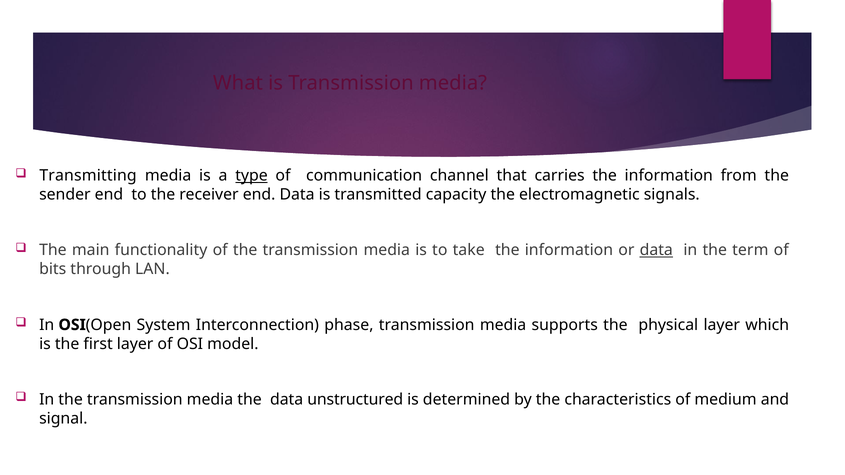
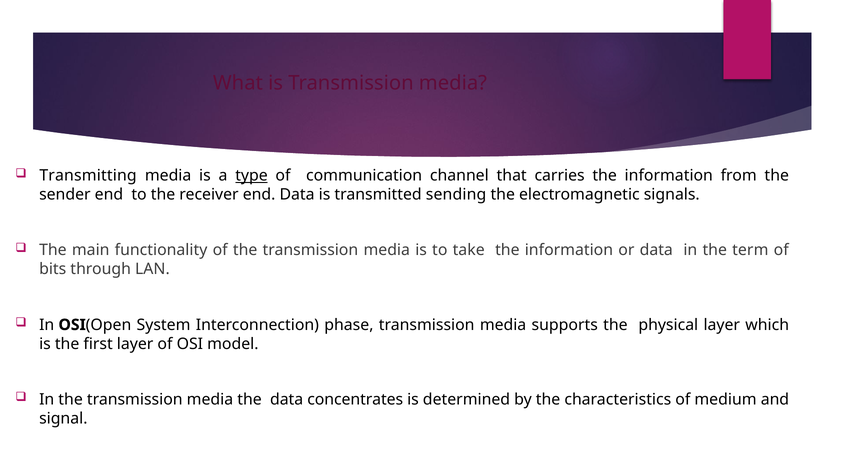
capacity: capacity -> sending
data at (656, 250) underline: present -> none
unstructured: unstructured -> concentrates
